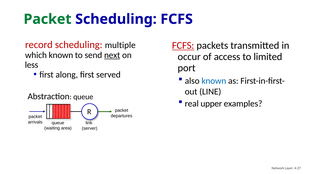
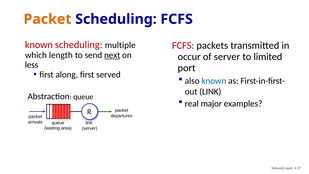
Packet at (48, 19) colour: green -> orange
record at (39, 45): record -> known
FCFS at (183, 46) underline: present -> none
which known: known -> length
of access: access -> server
LINE at (210, 92): LINE -> LINK
upper: upper -> major
